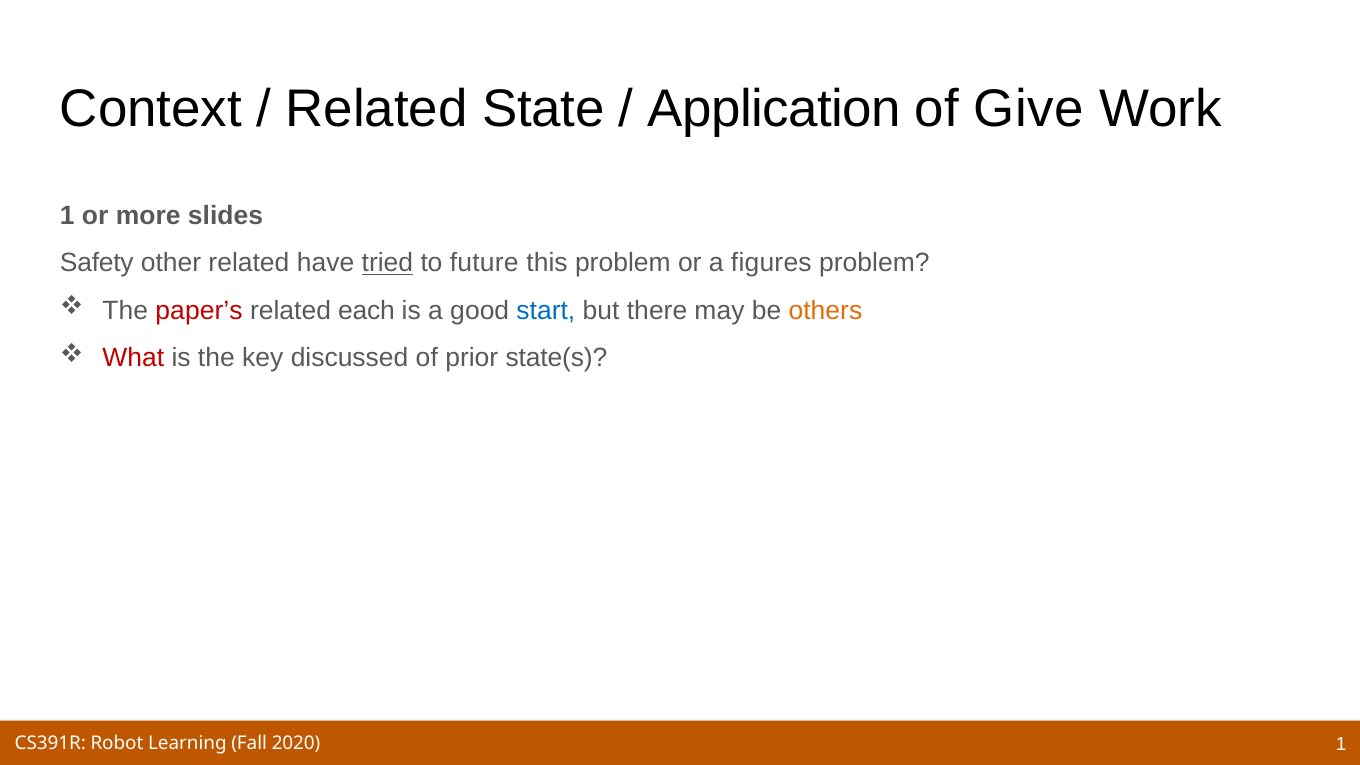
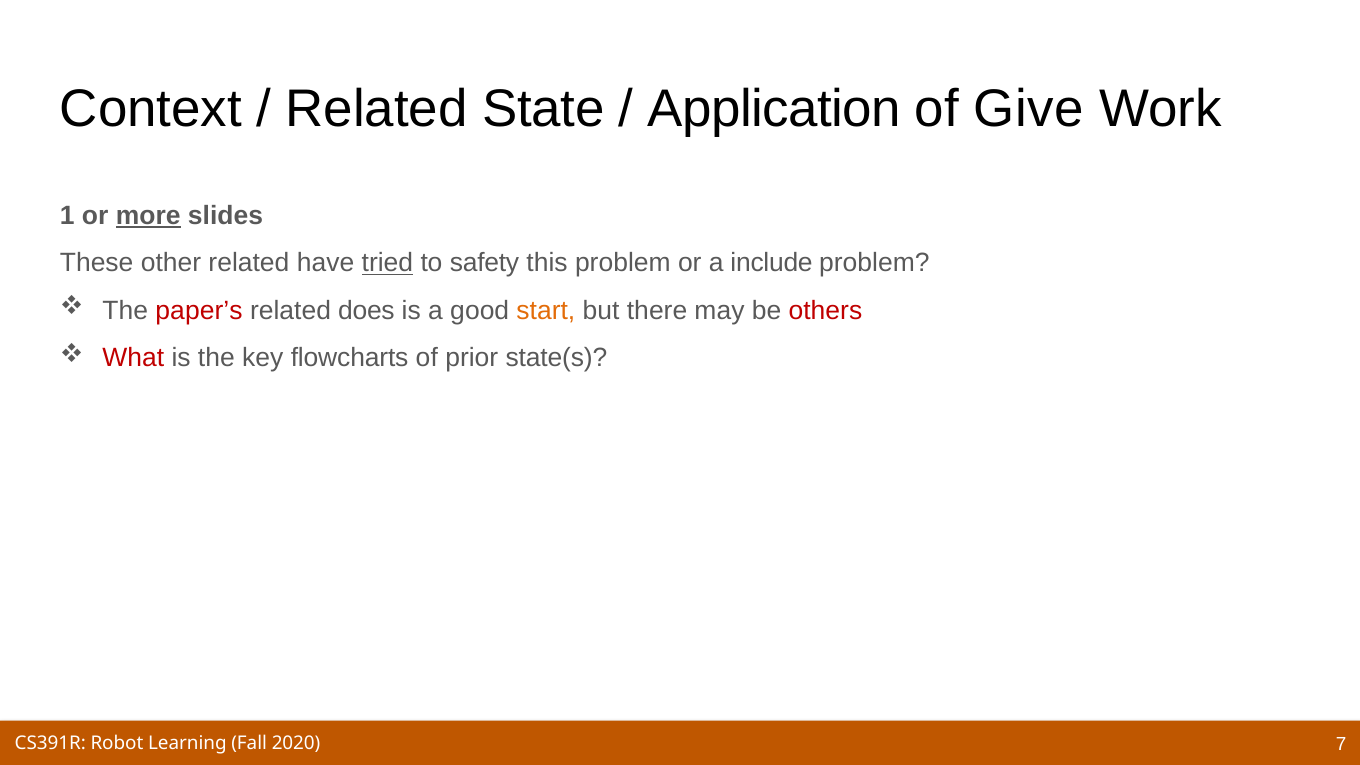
more underline: none -> present
Safety: Safety -> These
future: future -> safety
figures: figures -> include
each: each -> does
start colour: blue -> orange
others colour: orange -> red
discussed: discussed -> flowcharts
1 at (1341, 744): 1 -> 7
